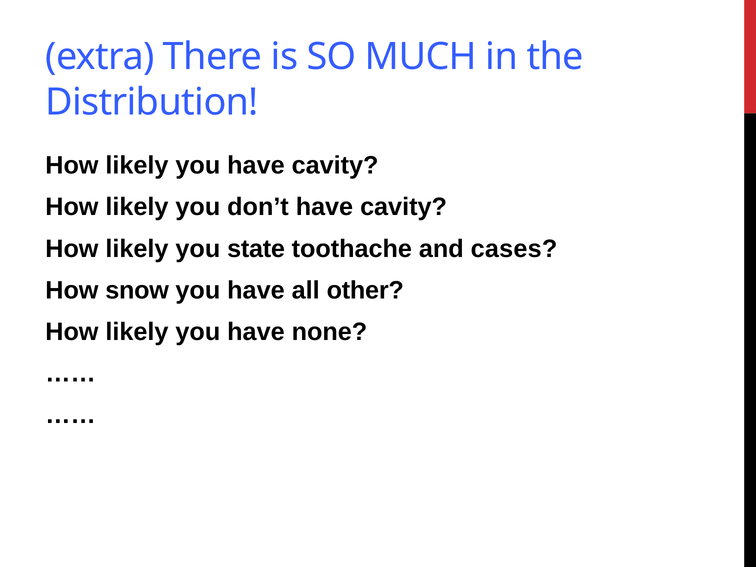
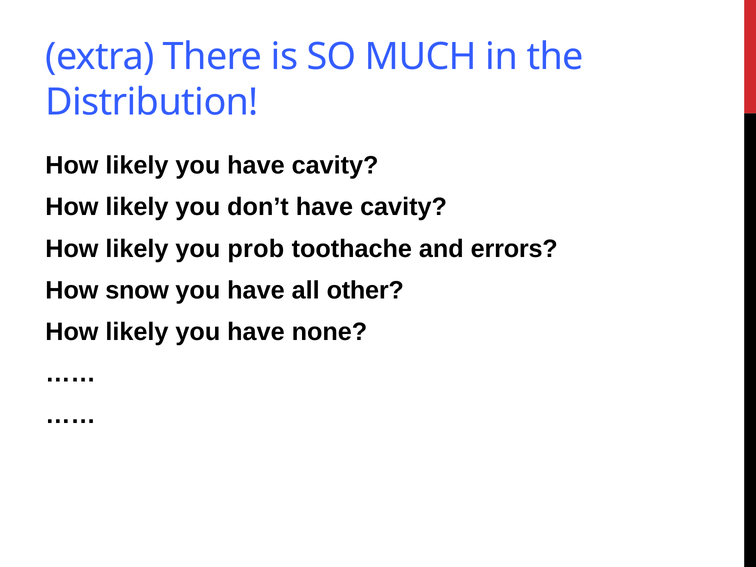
state: state -> prob
cases: cases -> errors
